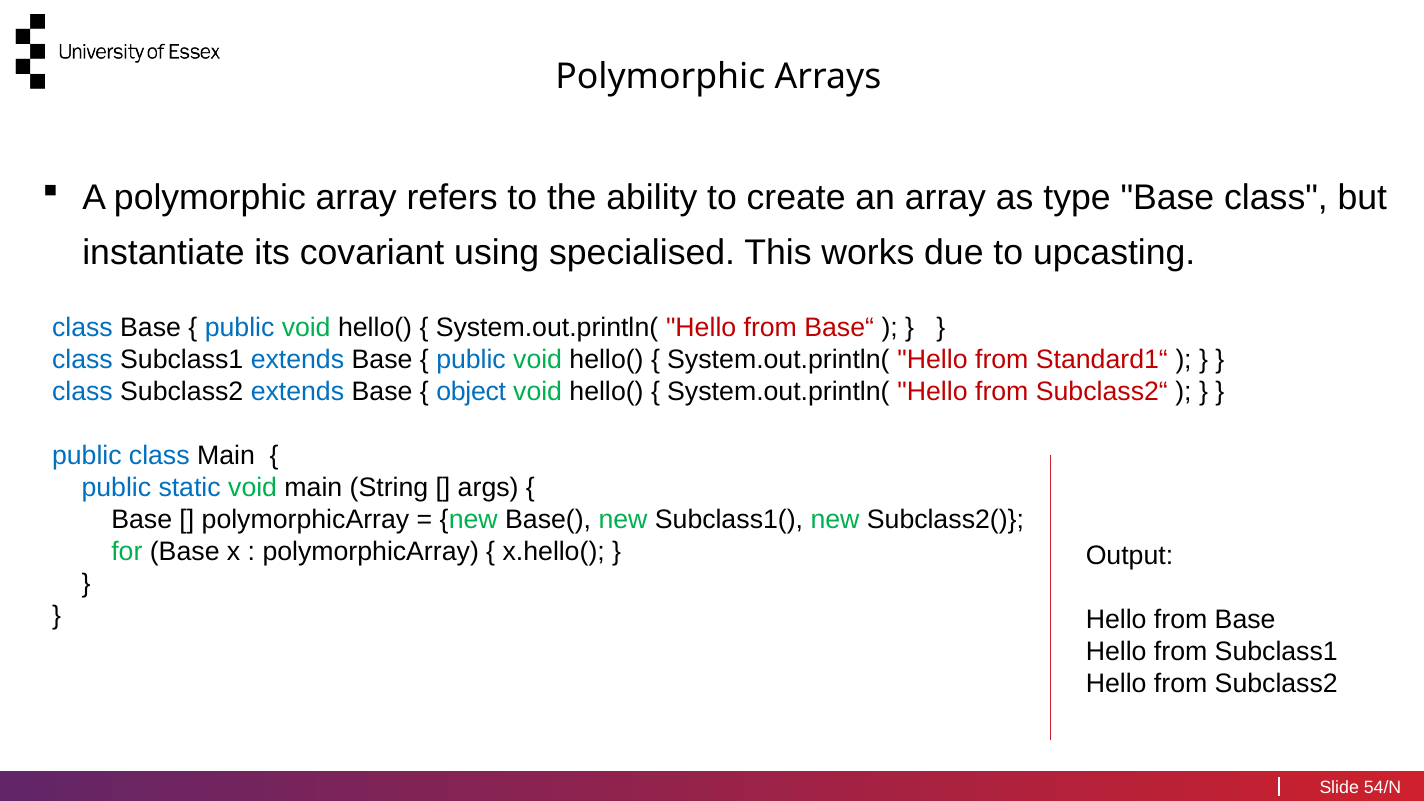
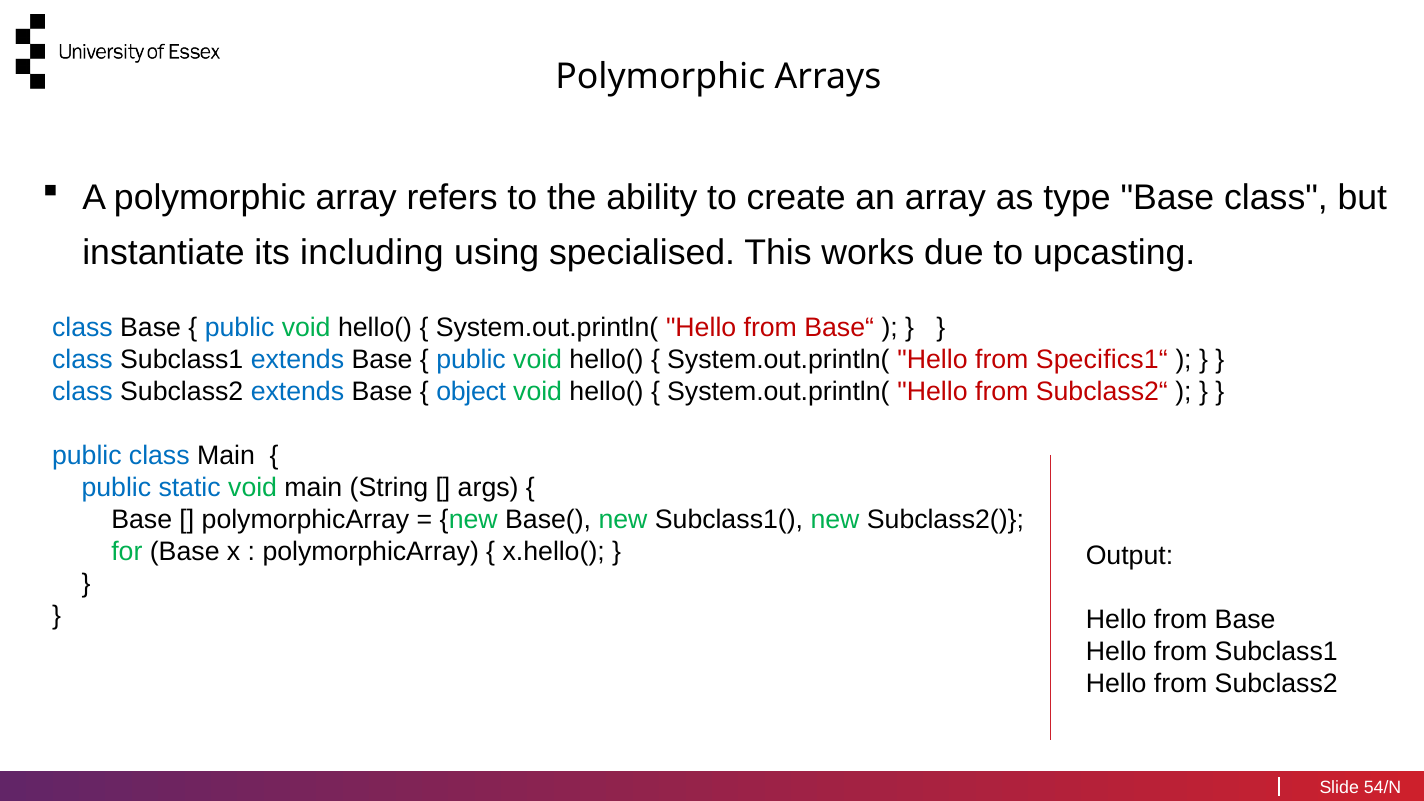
covariant: covariant -> including
Standard1“: Standard1“ -> Specifics1“
